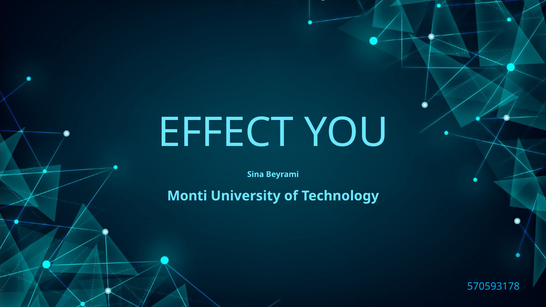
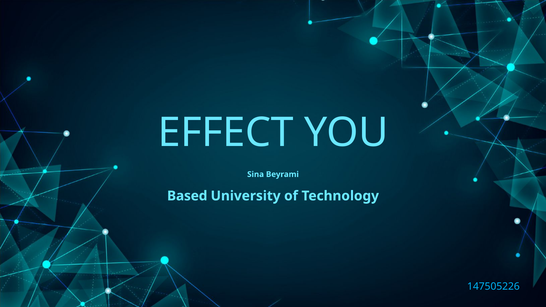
Monti: Monti -> Based
570593178: 570593178 -> 147505226
